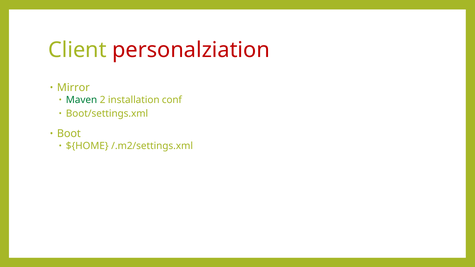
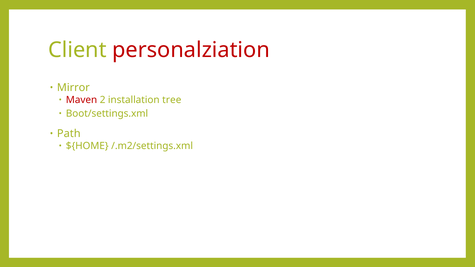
Maven colour: green -> red
conf: conf -> tree
Boot: Boot -> Path
